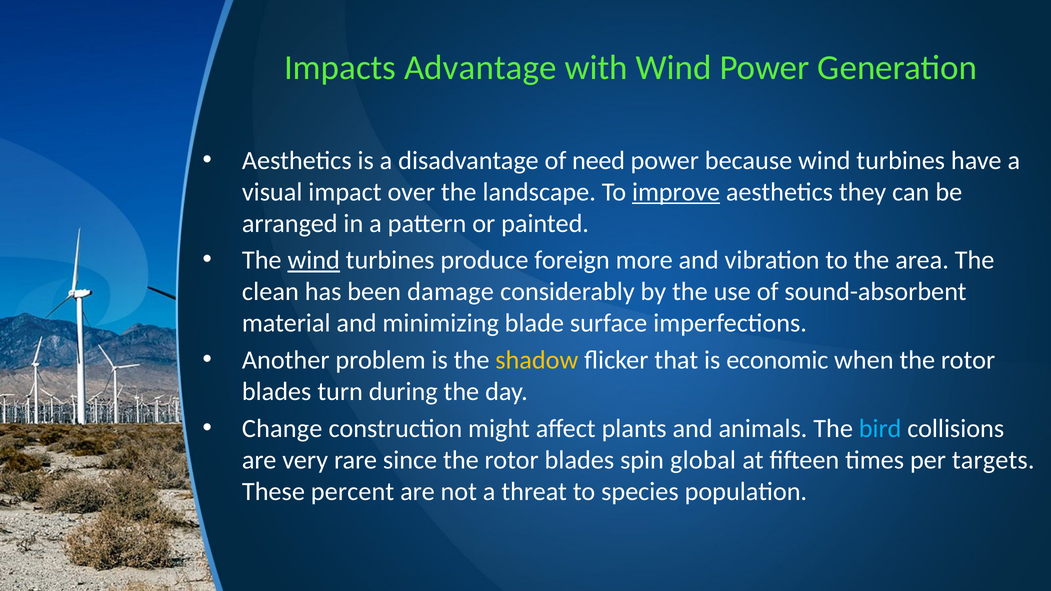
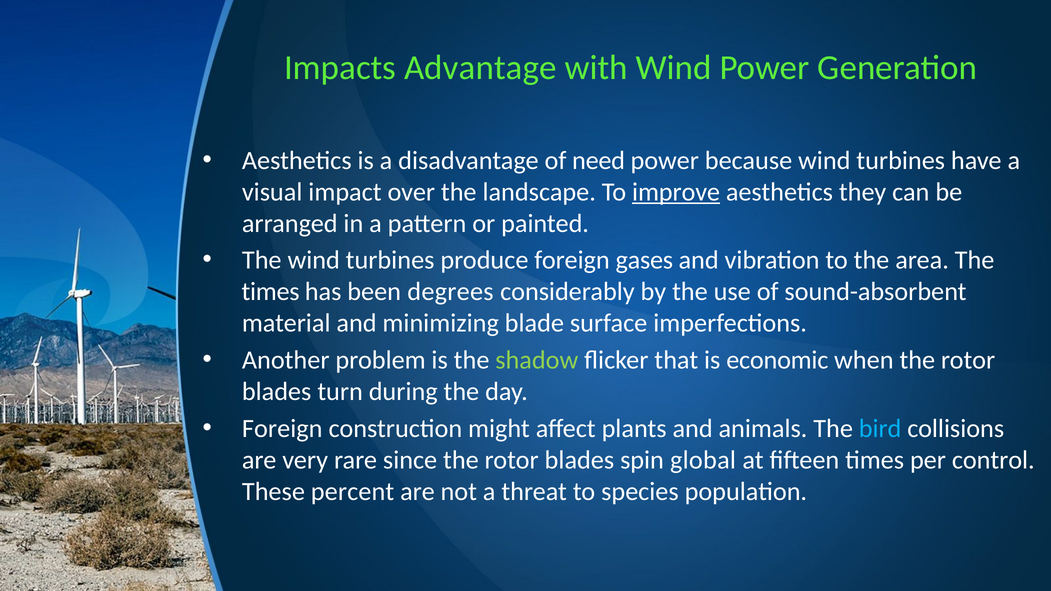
wind at (314, 260) underline: present -> none
more: more -> gases
clean at (270, 292): clean -> times
damage: damage -> degrees
shadow colour: yellow -> light green
Change at (282, 428): Change -> Foreign
targets: targets -> control
